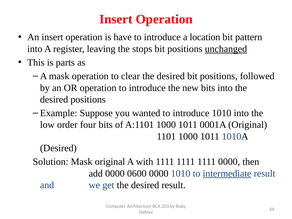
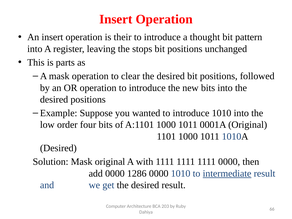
have: have -> their
location: location -> thought
unchanged underline: present -> none
0600: 0600 -> 1286
